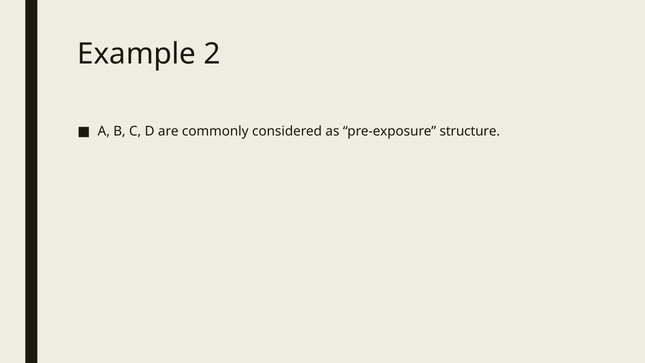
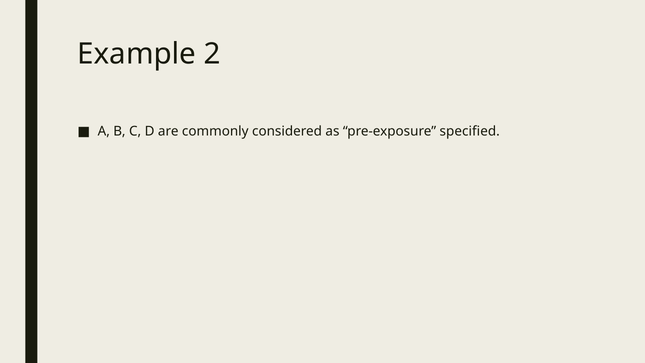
structure: structure -> specified
